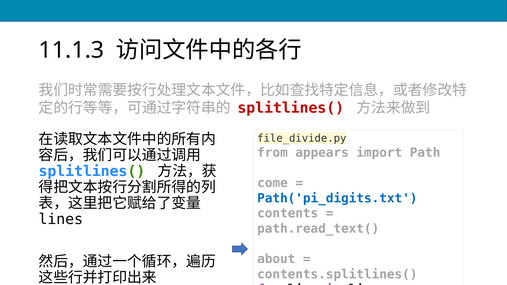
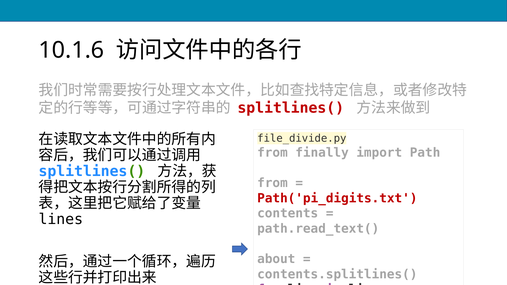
11.1.3: 11.1.3 -> 10.1.6
appears: appears -> finally
come at (272, 183): come -> from
Path('pi_digits.txt colour: blue -> red
